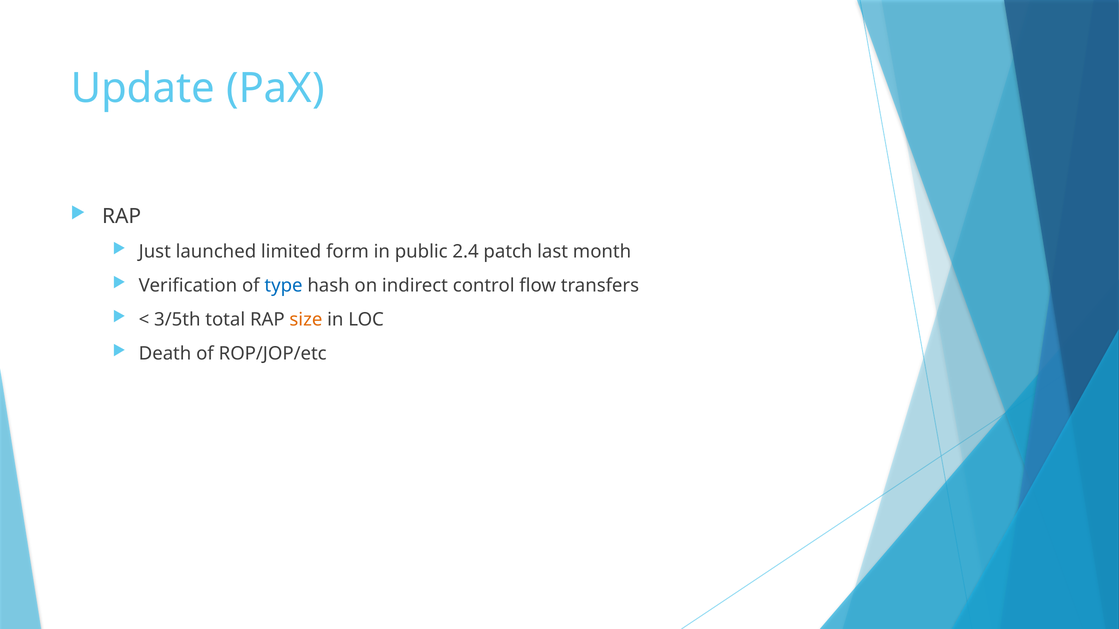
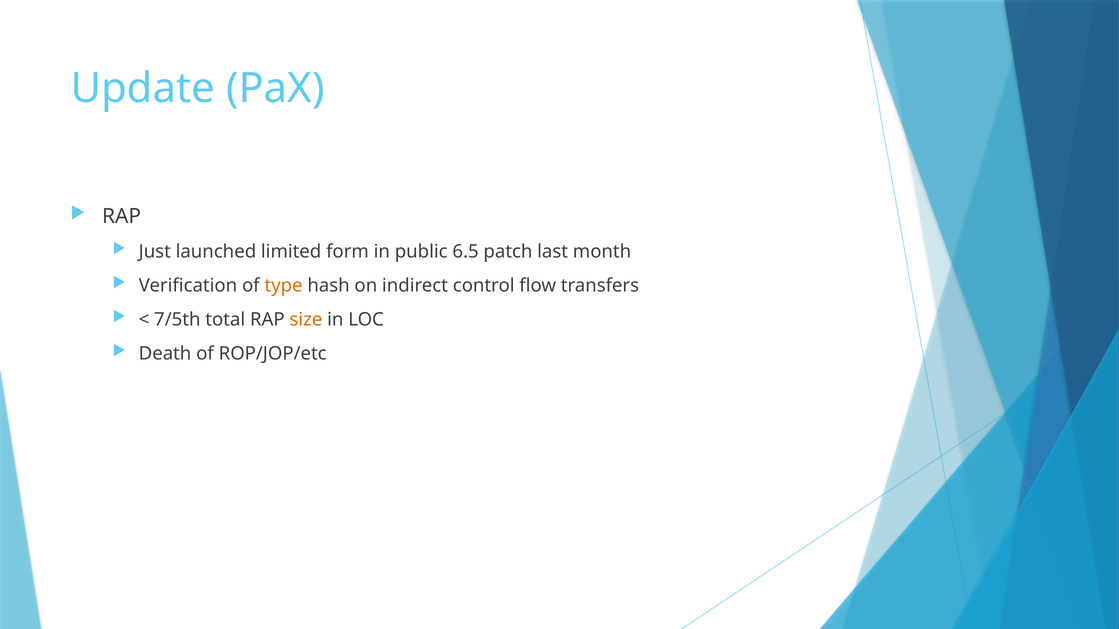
2.4: 2.4 -> 6.5
type colour: blue -> orange
3/5th: 3/5th -> 7/5th
